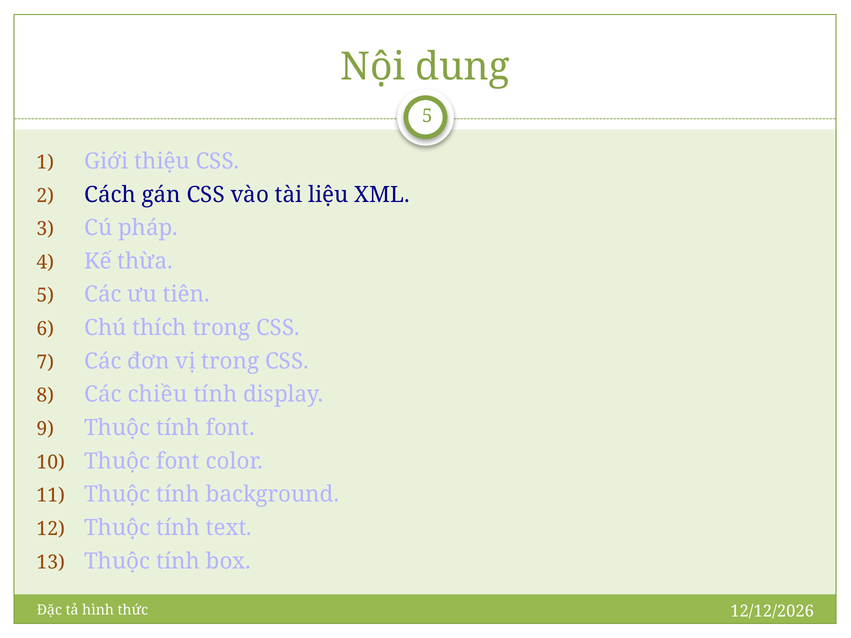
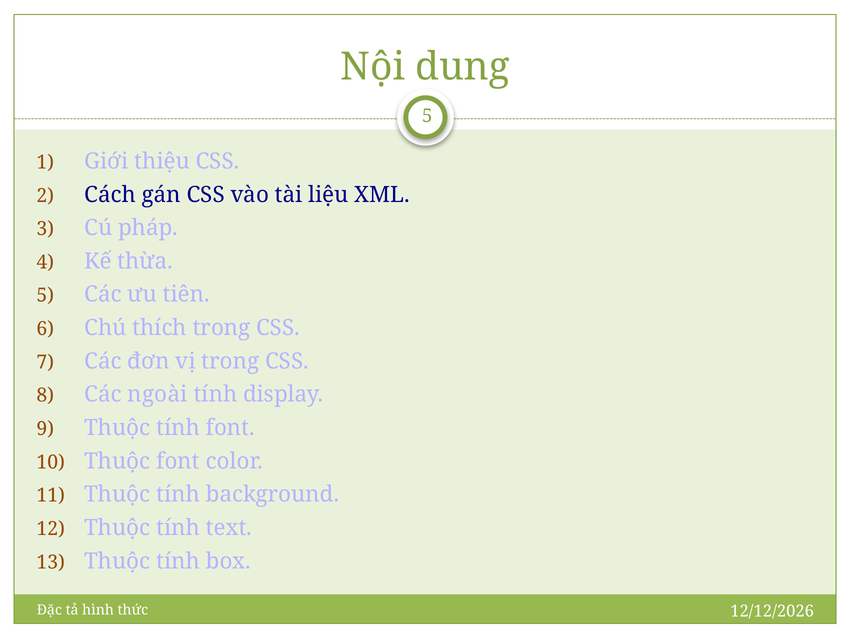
chiều: chiều -> ngoài
